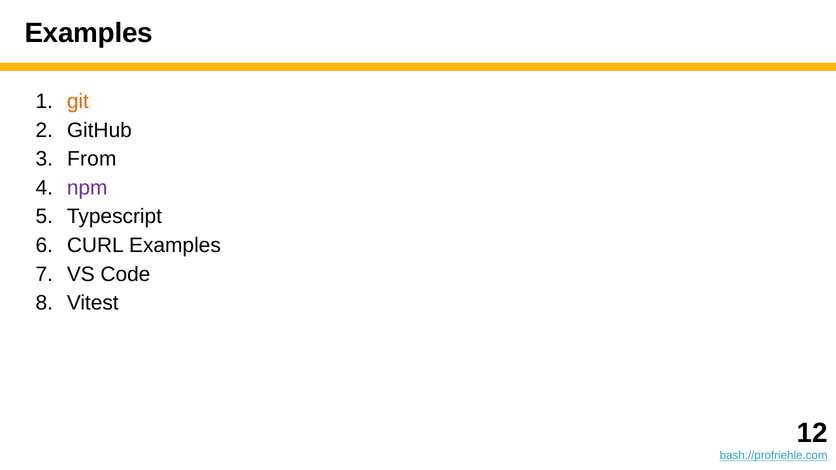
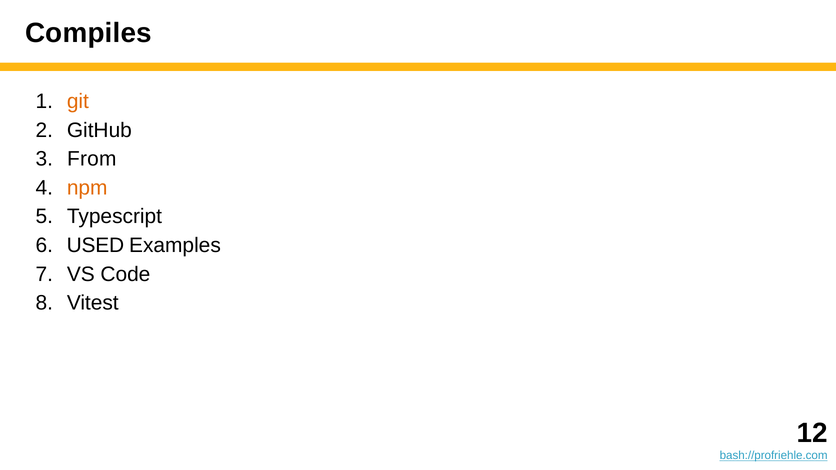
Examples at (89, 33): Examples -> Compiles
npm colour: purple -> orange
CURL: CURL -> USED
